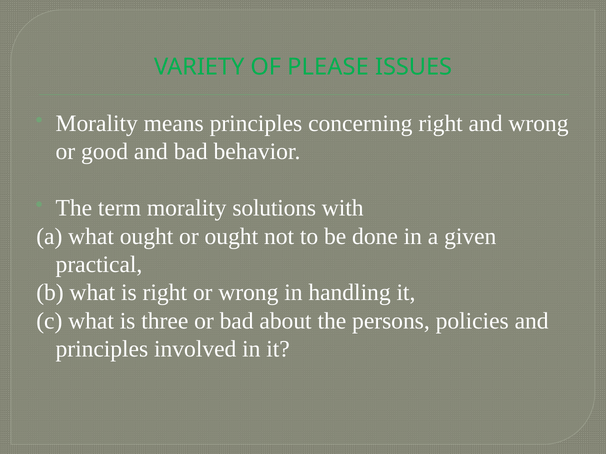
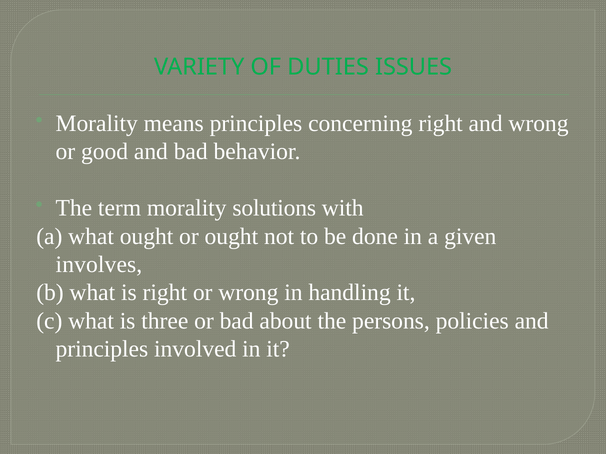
PLEASE: PLEASE -> DUTIES
practical: practical -> involves
